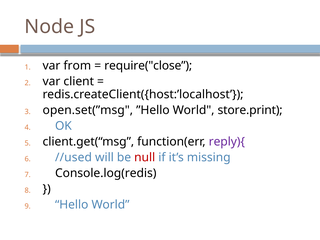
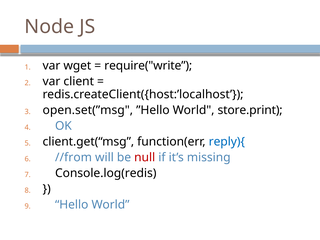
from: from -> wget
require("close: require("close -> require("write
reply){ colour: purple -> blue
//used: //used -> //from
